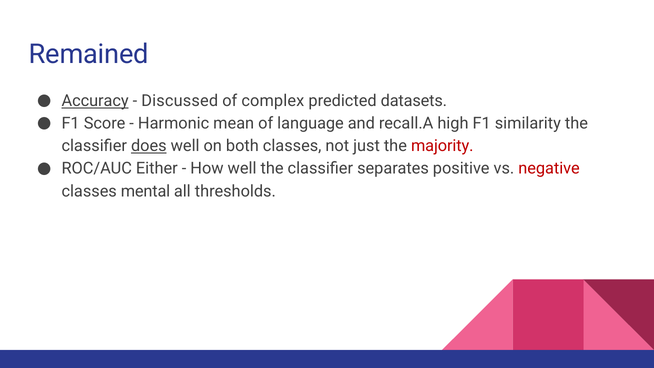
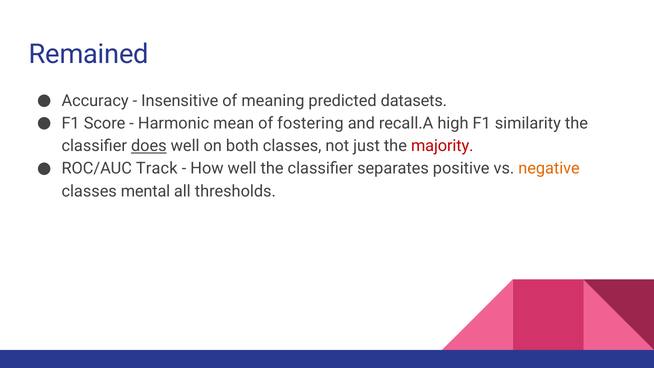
Accuracy underline: present -> none
Discussed: Discussed -> Insensitive
complex: complex -> meaning
language: language -> fostering
Either: Either -> Track
negative colour: red -> orange
